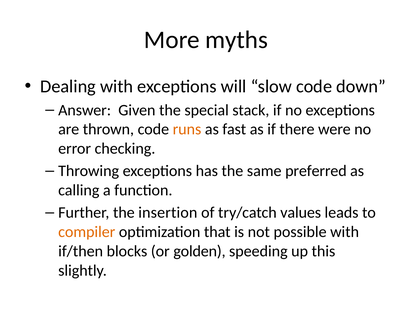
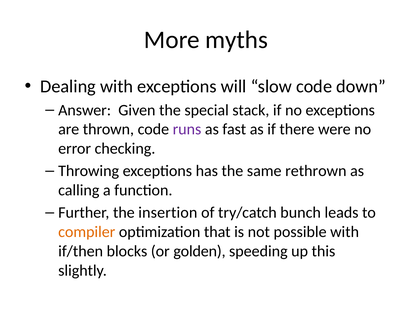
runs colour: orange -> purple
preferred: preferred -> rethrown
values: values -> bunch
